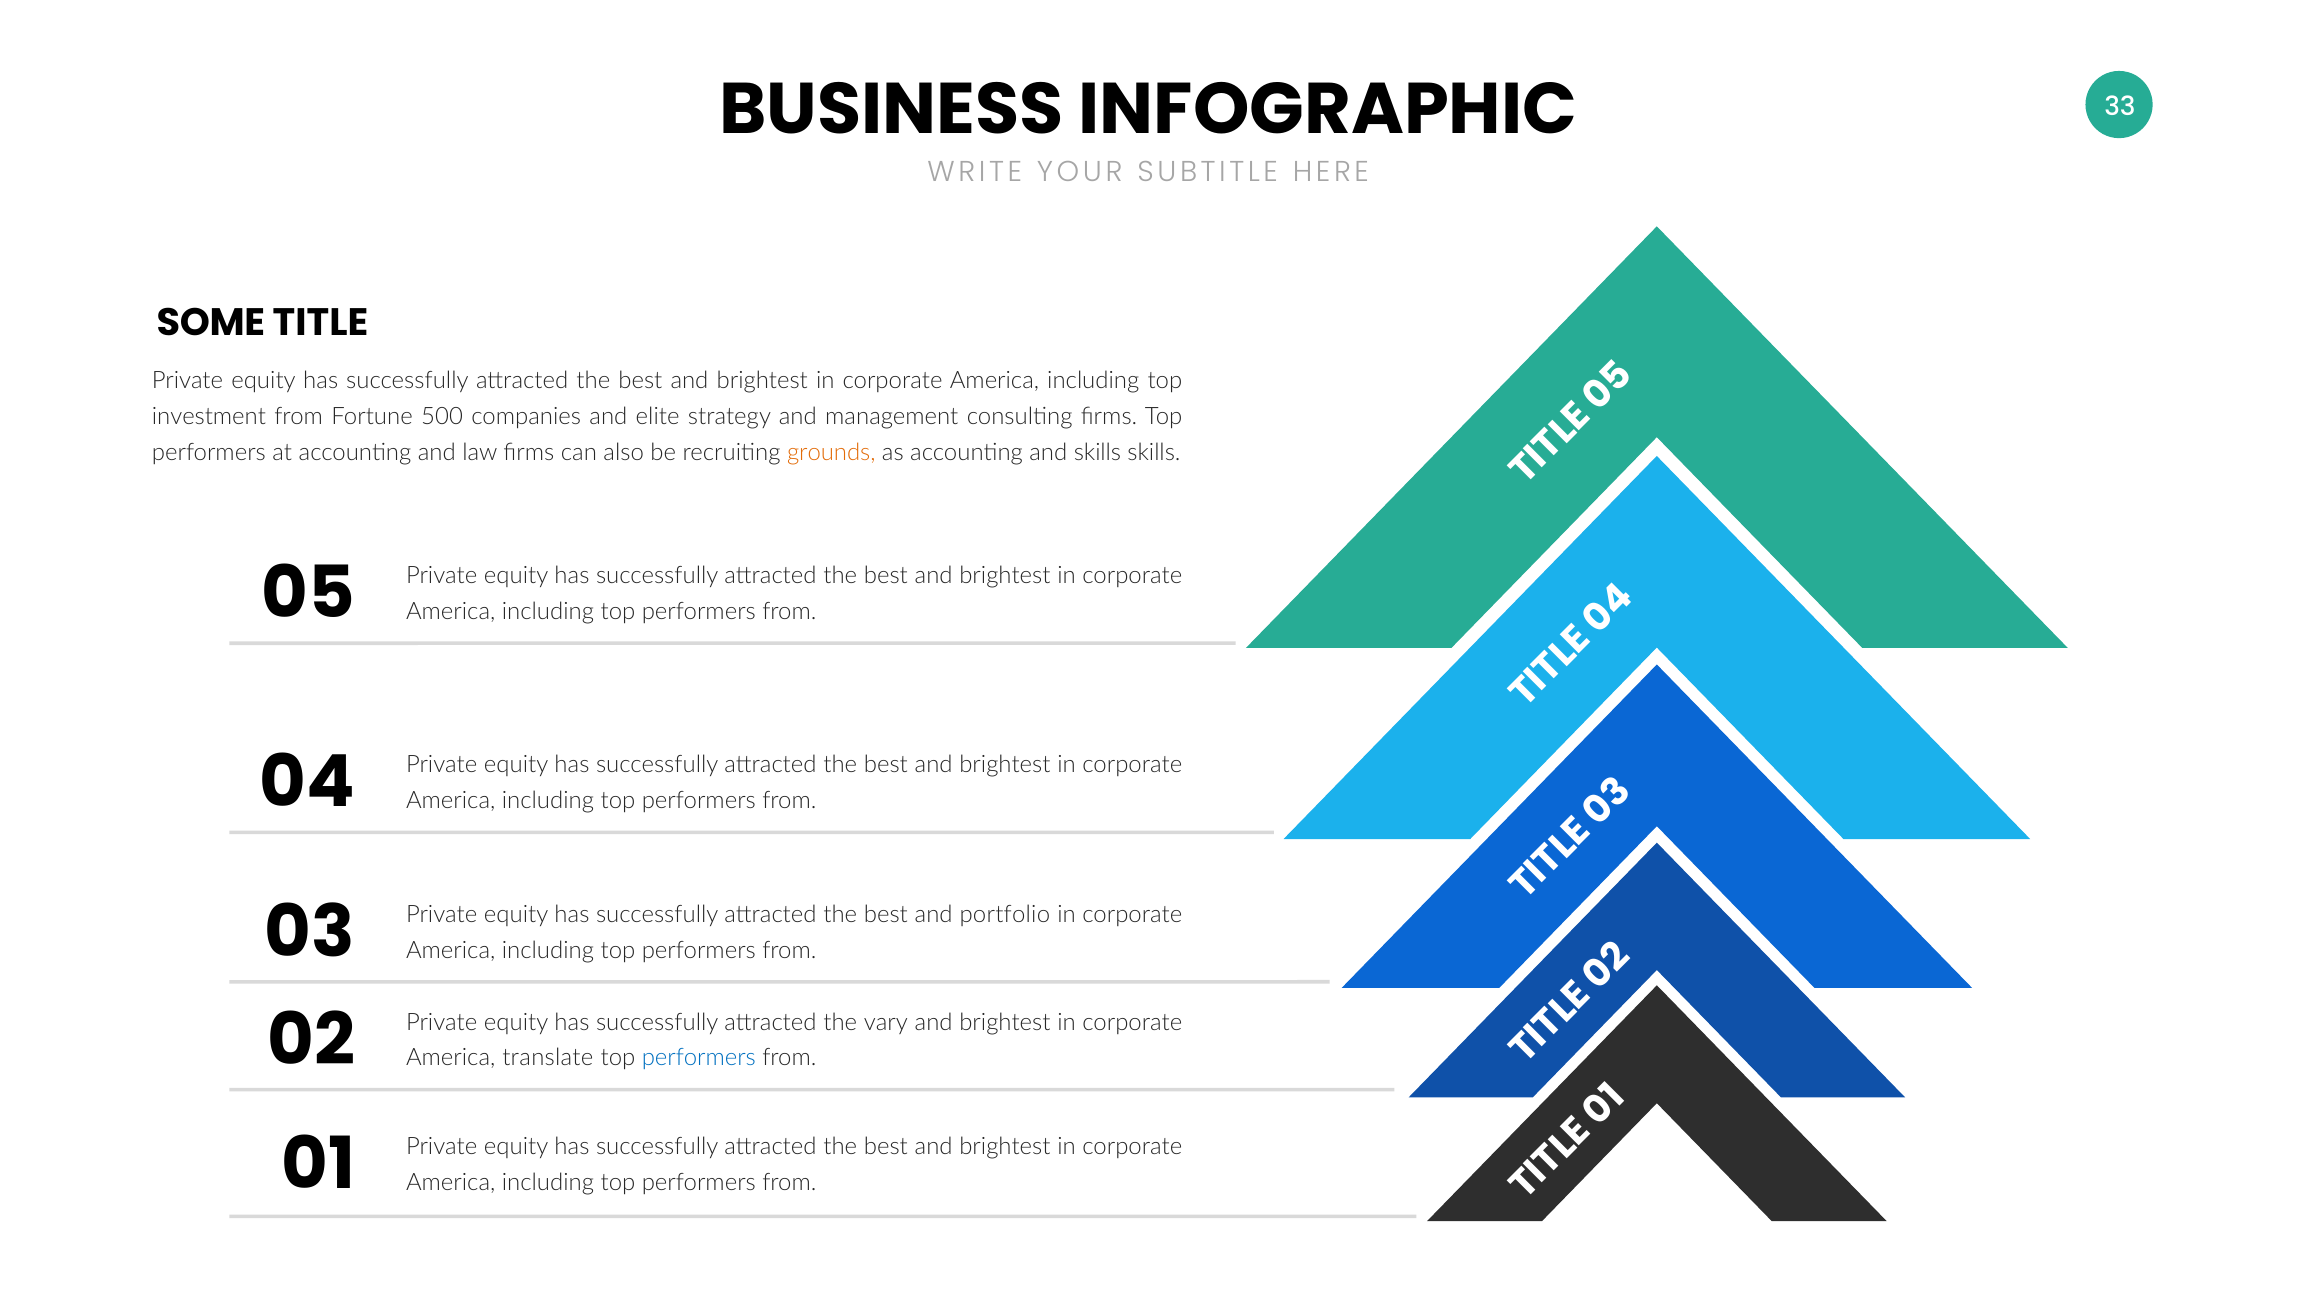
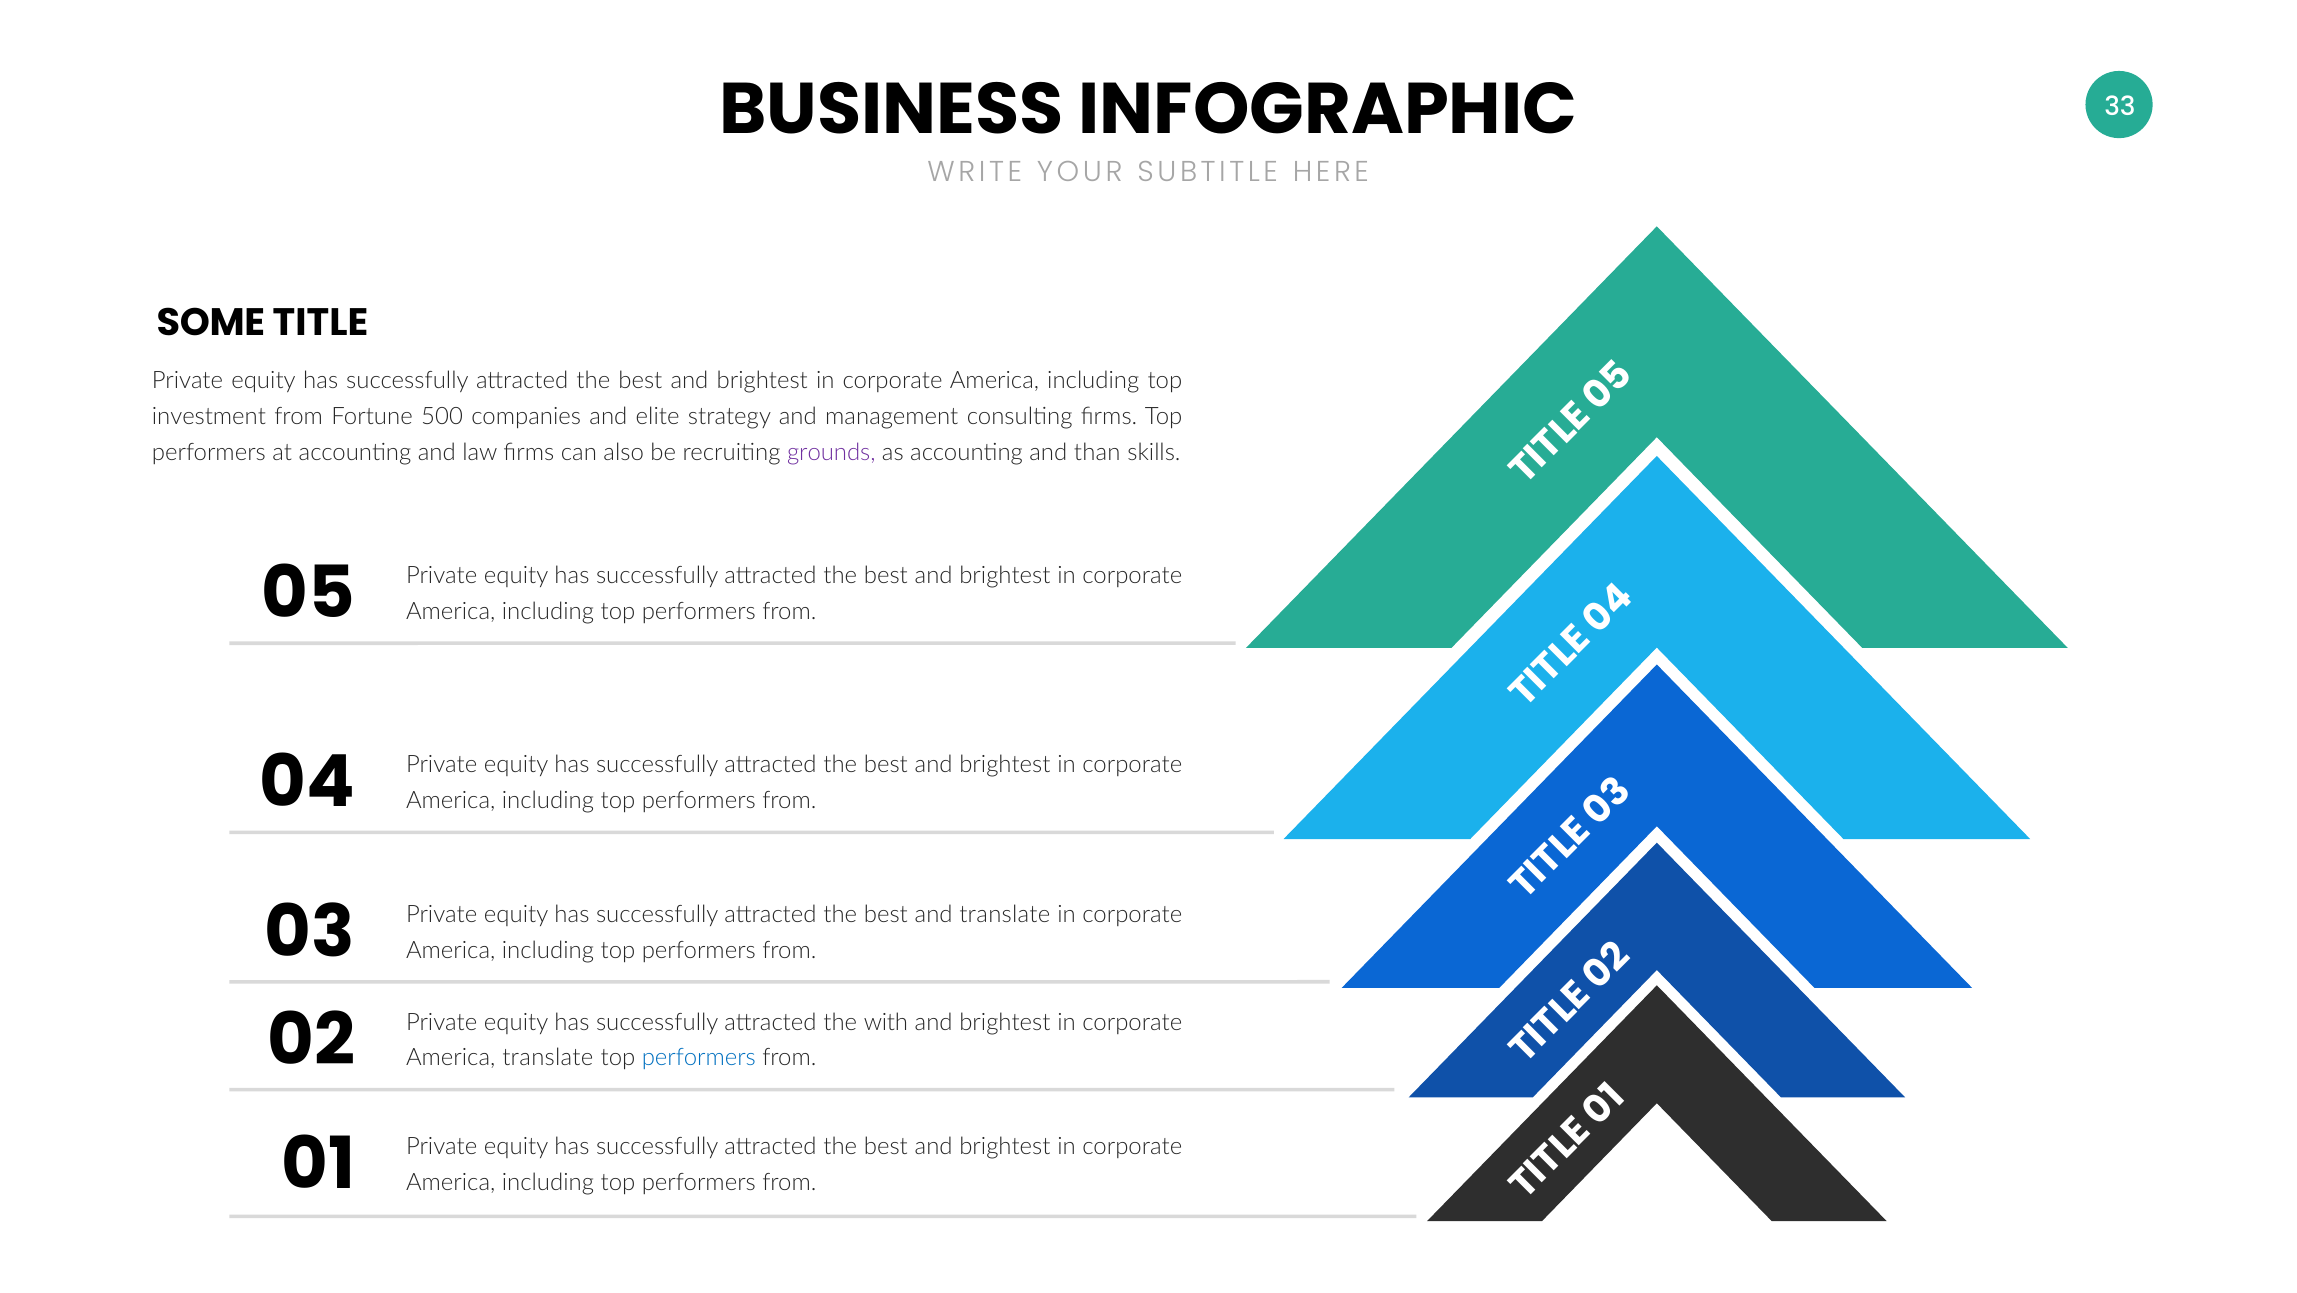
grounds colour: orange -> purple
and skills: skills -> than
and portfolio: portfolio -> translate
vary: vary -> with
